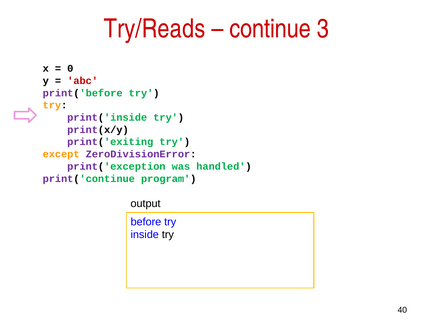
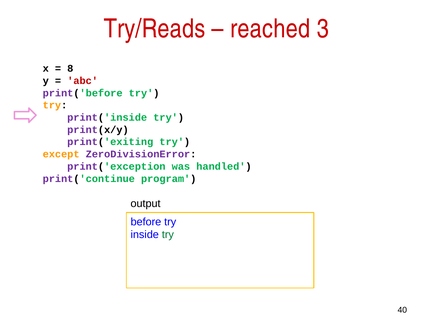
continue: continue -> reached
0: 0 -> 8
try at (168, 235) colour: black -> green
